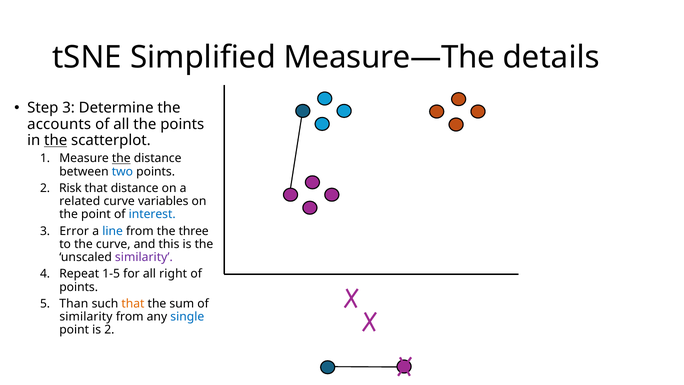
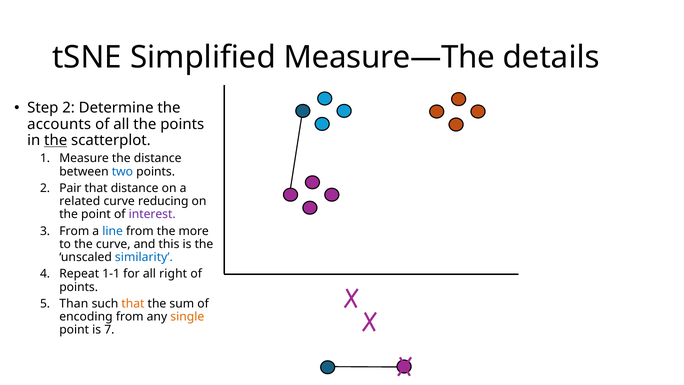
Step 3: 3 -> 2
the at (121, 158) underline: present -> none
Risk: Risk -> Pair
variables: variables -> reducing
interest colour: blue -> purple
Error at (74, 231): Error -> From
three: three -> more
similarity at (144, 257) colour: purple -> blue
1-5: 1-5 -> 1-1
similarity at (86, 317): similarity -> encoding
single colour: blue -> orange
is 2: 2 -> 7
